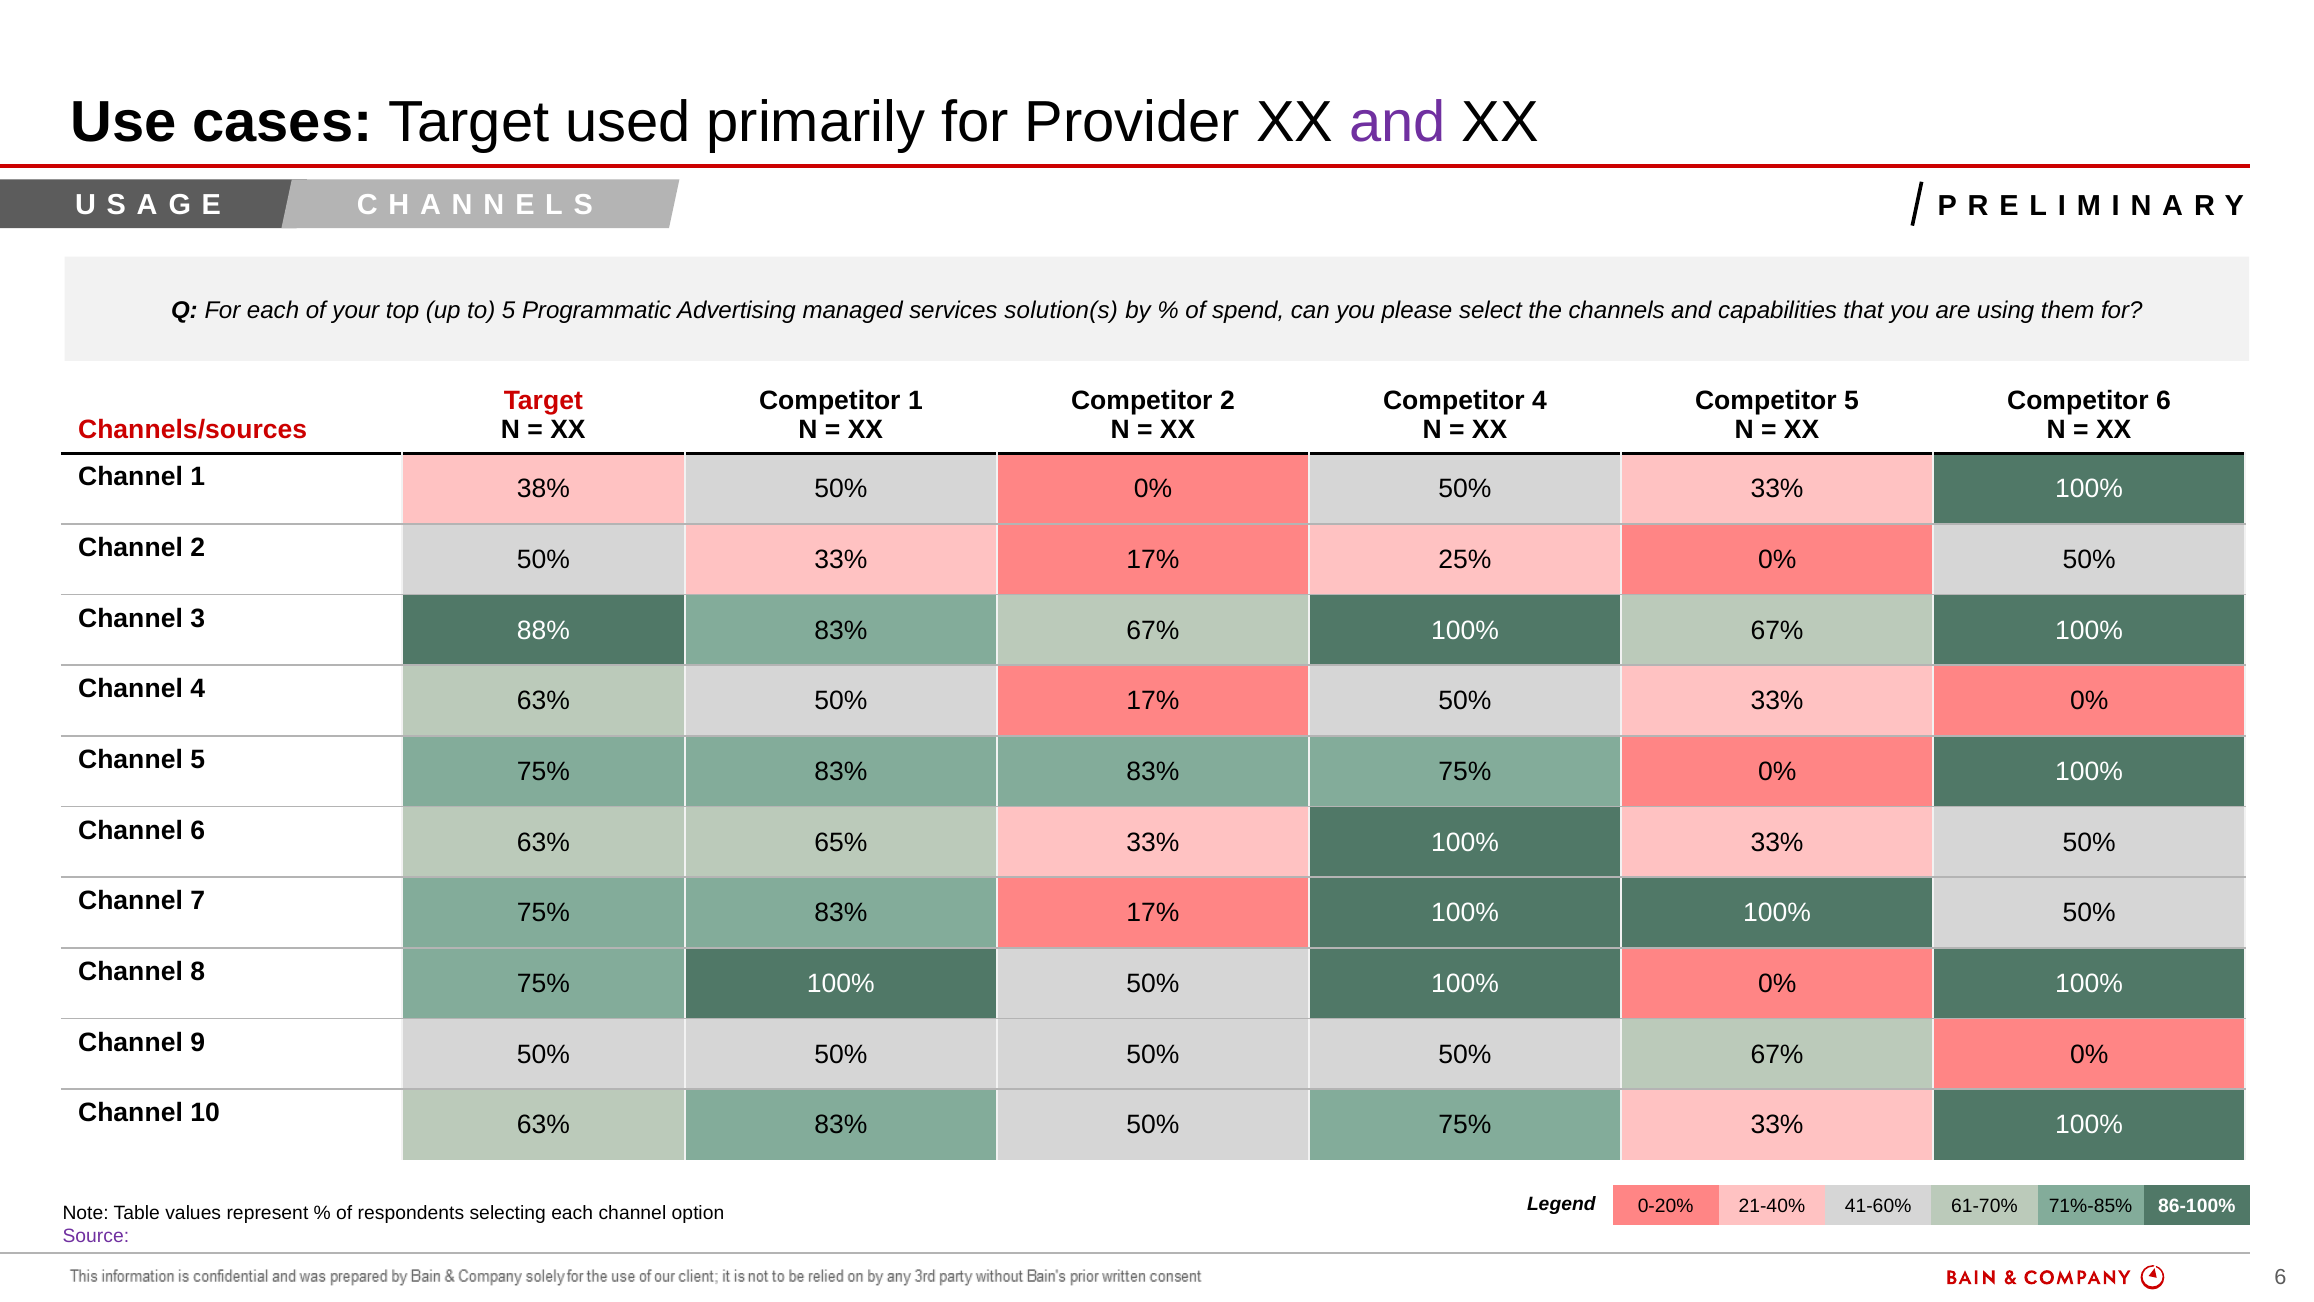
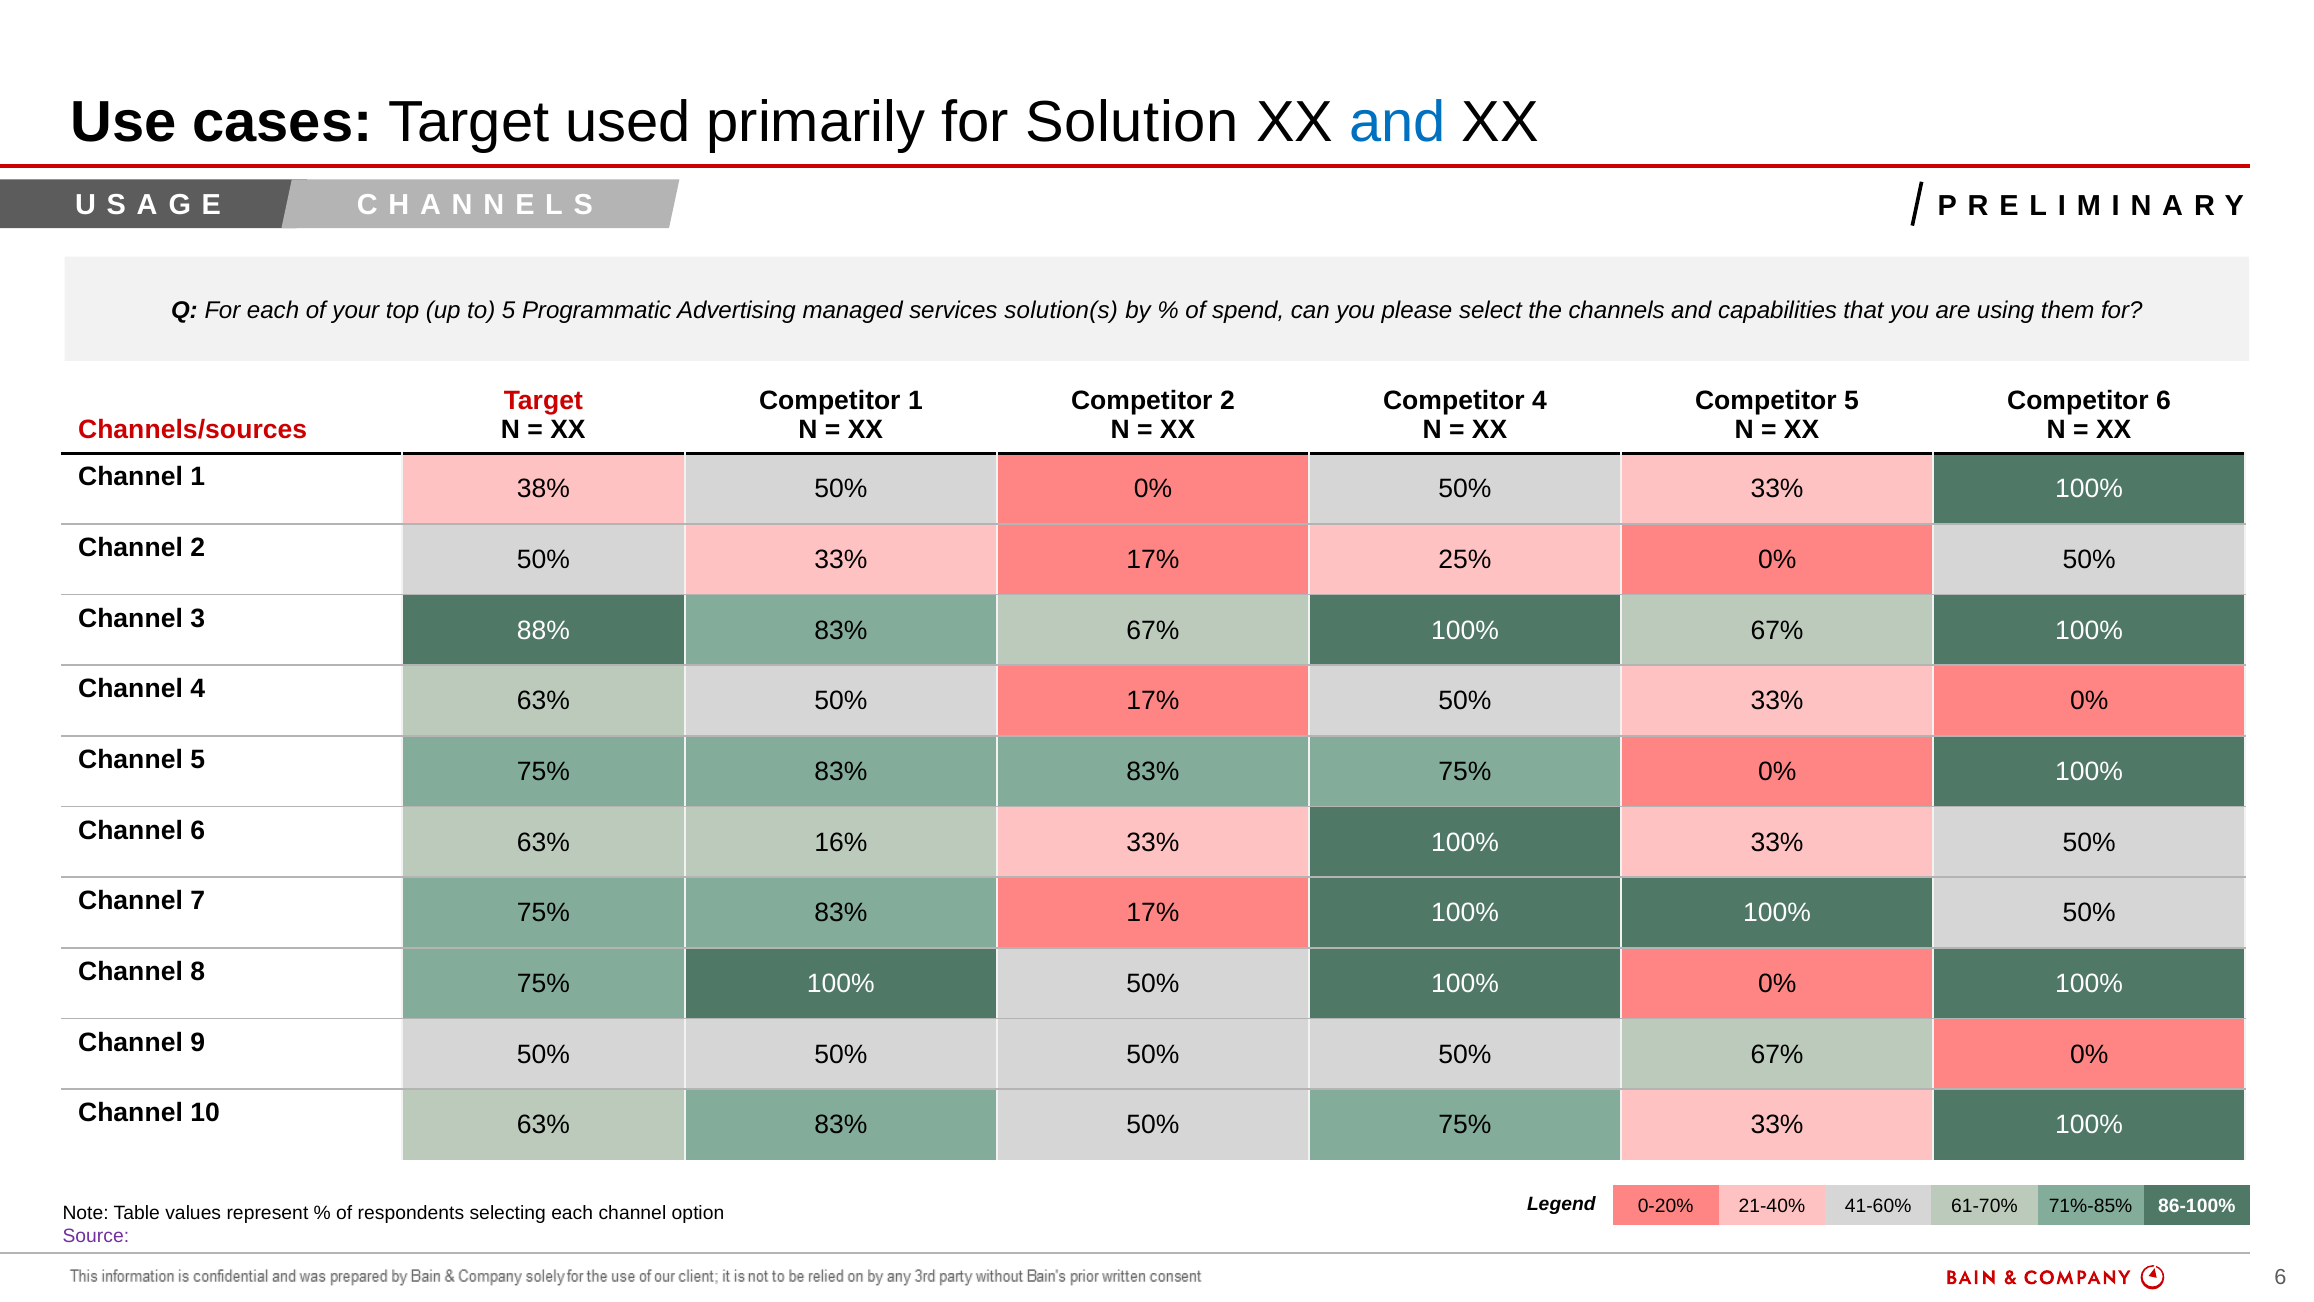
Provider: Provider -> Solution
and at (1398, 122) colour: purple -> blue
65%: 65% -> 16%
